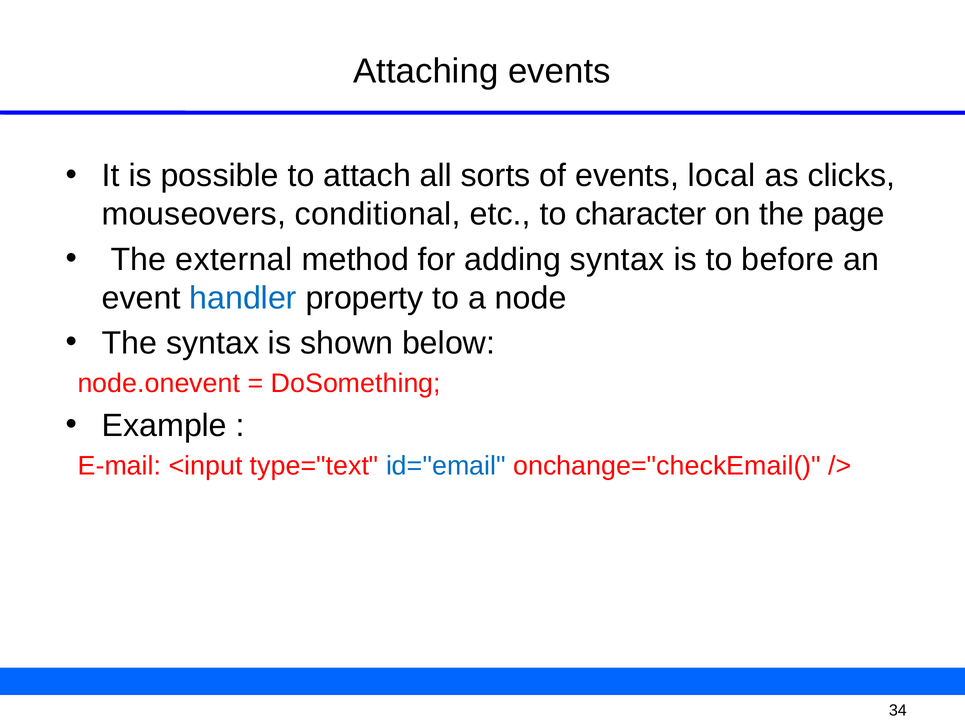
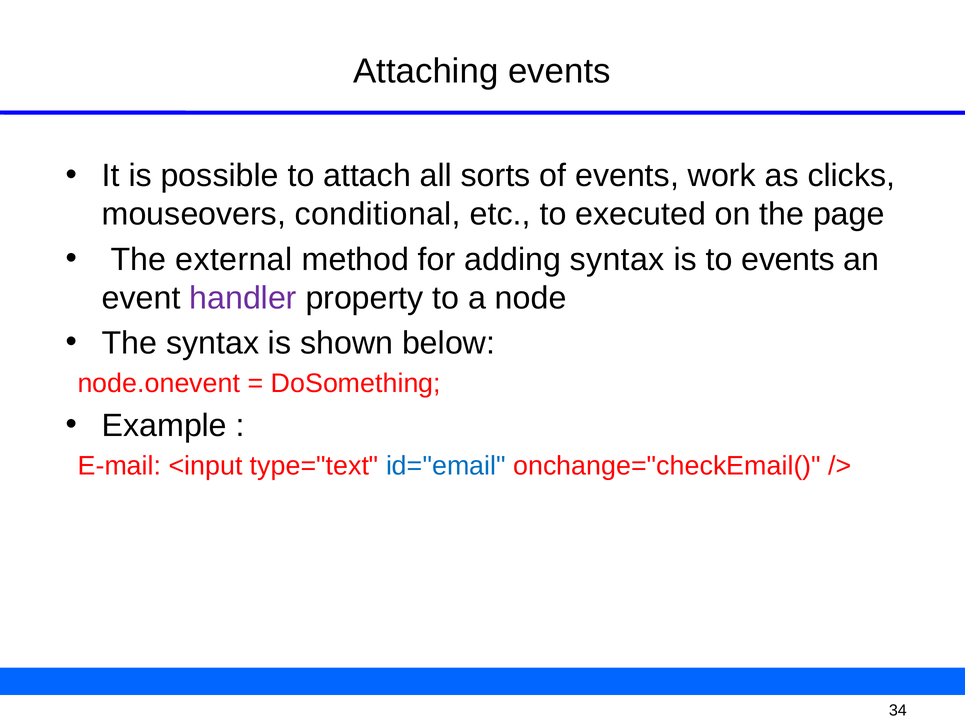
local: local -> work
character: character -> executed
to before: before -> events
handler colour: blue -> purple
